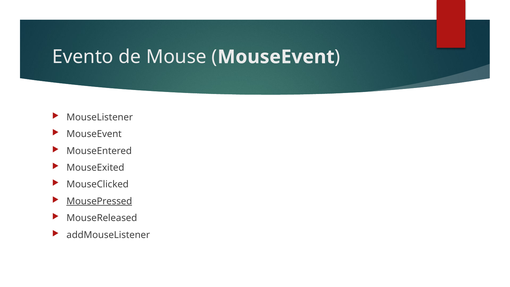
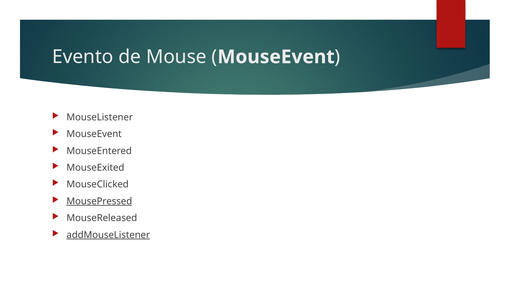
addMouseListener underline: none -> present
